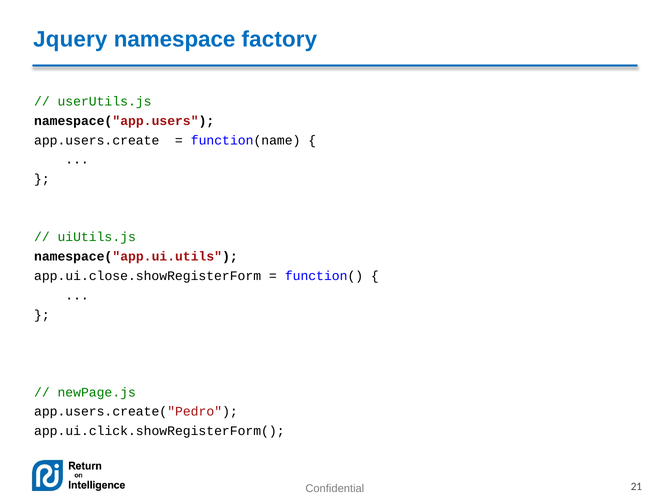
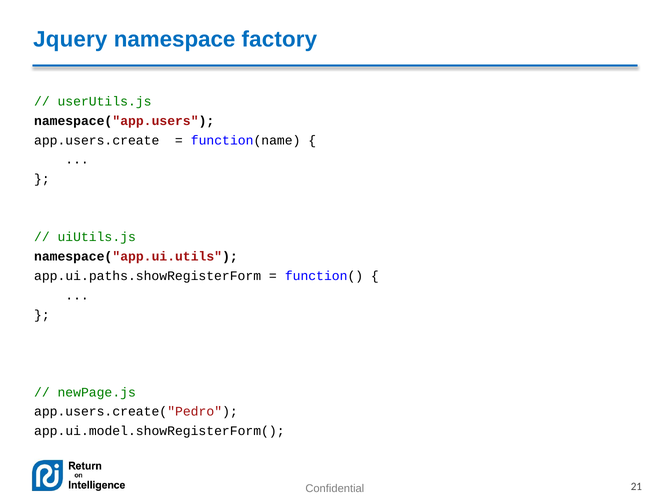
app.ui.close.showRegisterForm: app.ui.close.showRegisterForm -> app.ui.paths.showRegisterForm
app.ui.click.showRegisterForm(: app.ui.click.showRegisterForm( -> app.ui.model.showRegisterForm(
